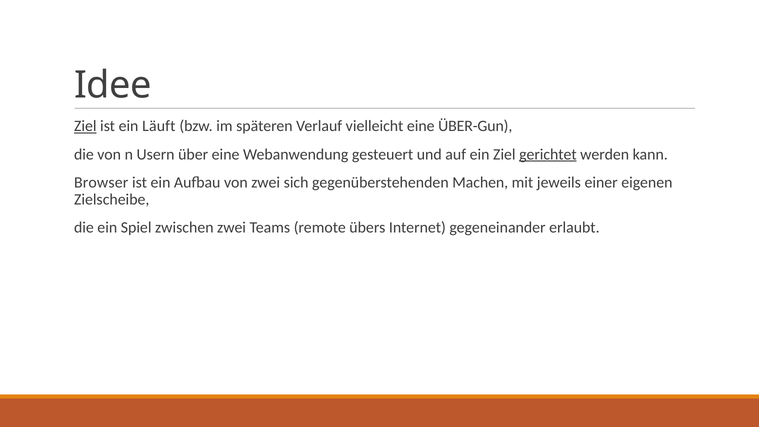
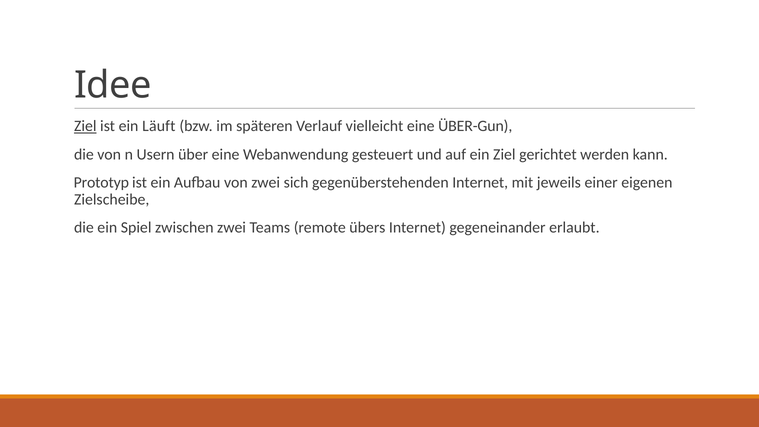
gerichtet underline: present -> none
Browser: Browser -> Prototyp
gegenüberstehenden Machen: Machen -> Internet
